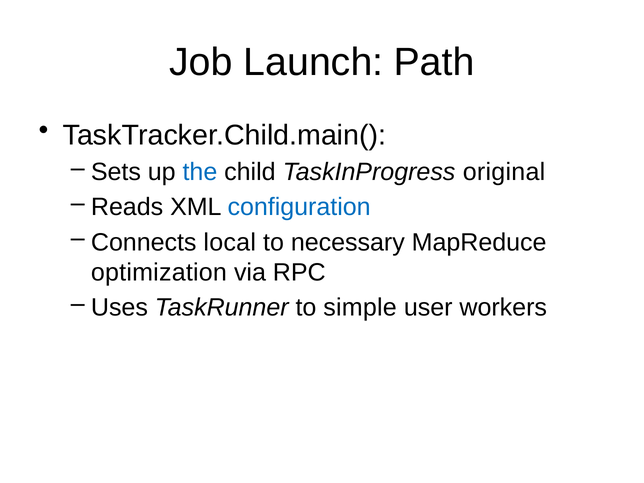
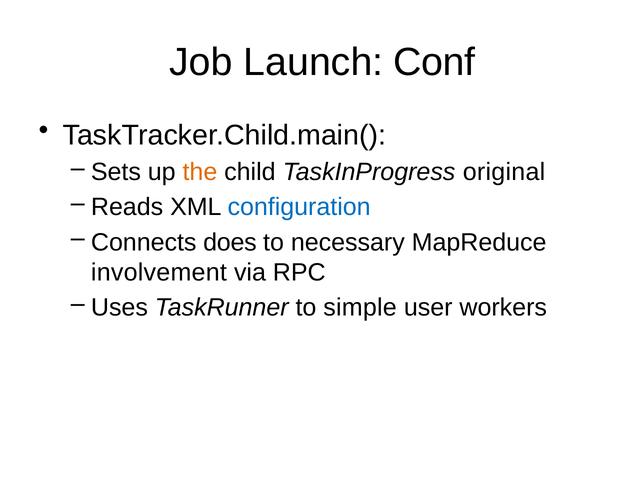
Path: Path -> Conf
the colour: blue -> orange
local: local -> does
optimization: optimization -> involvement
